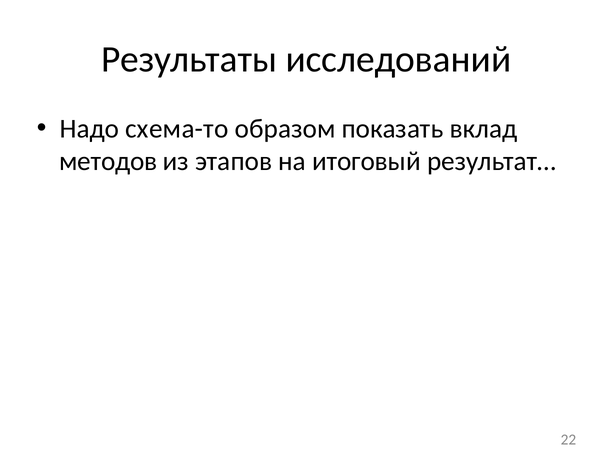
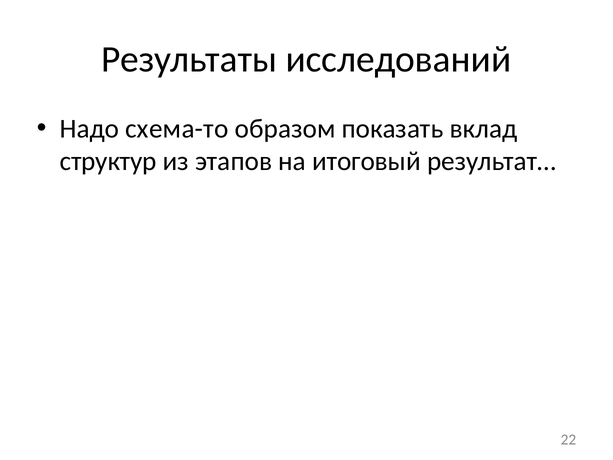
методов: методов -> структур
